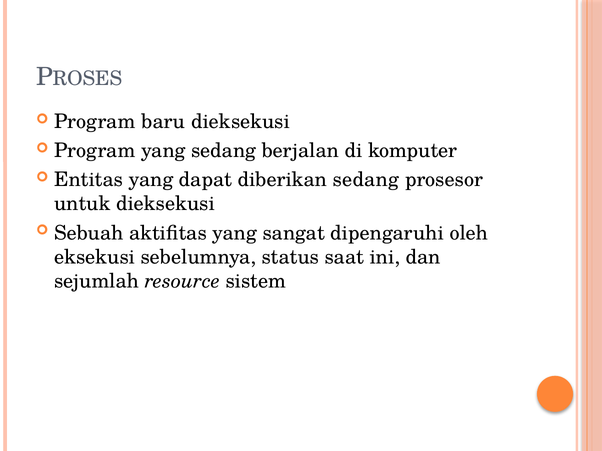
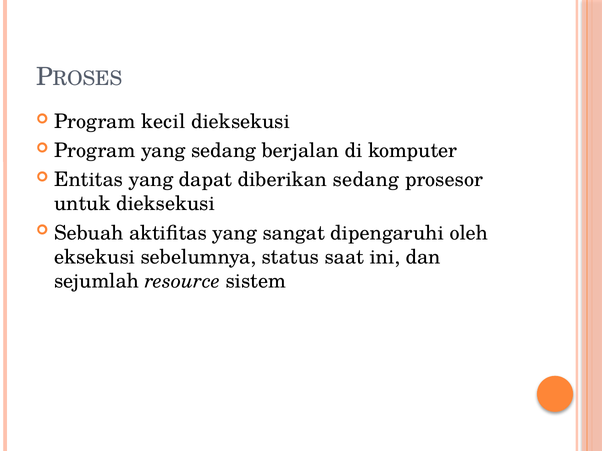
baru: baru -> kecil
